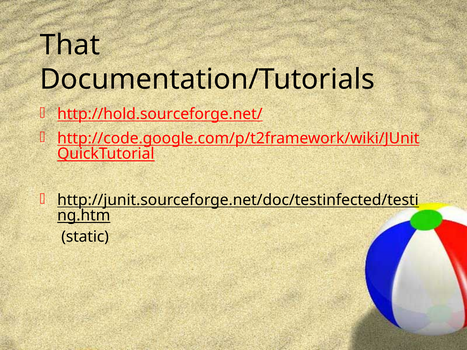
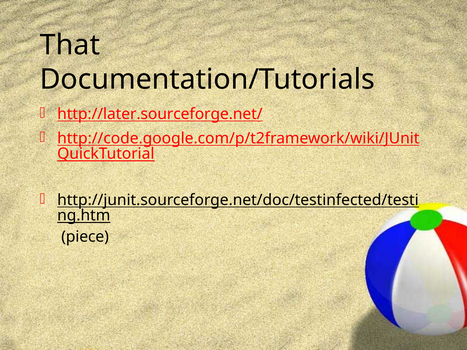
http://hold.sourceforge.net/: http://hold.sourceforge.net/ -> http://later.sourceforge.net/
static: static -> piece
